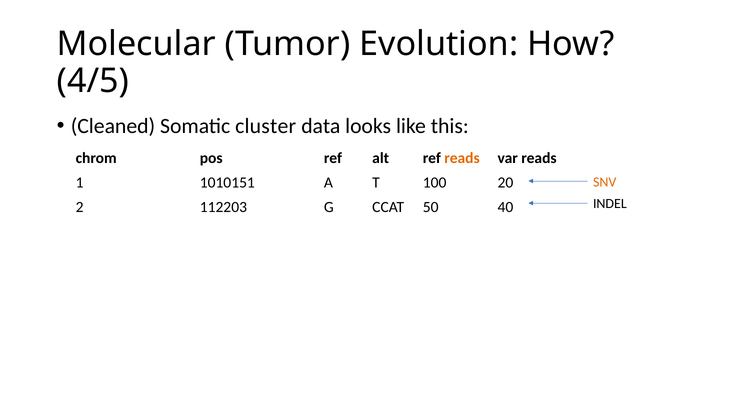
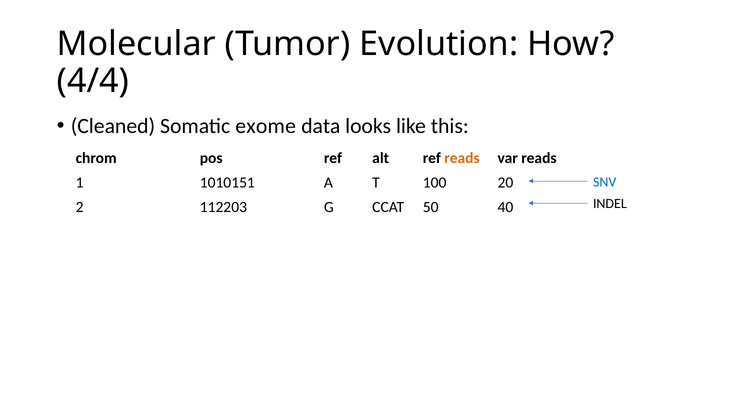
4/5: 4/5 -> 4/4
cluster: cluster -> exome
SNV colour: orange -> blue
